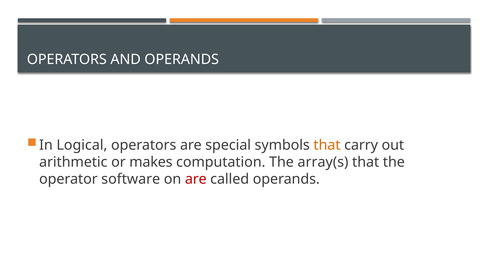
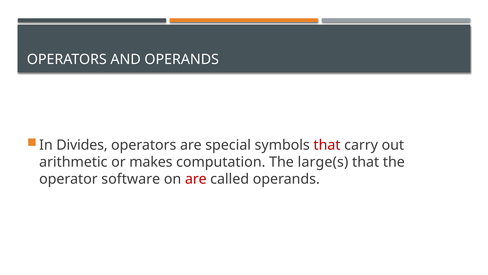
Logical: Logical -> Divides
that at (327, 145) colour: orange -> red
array(s: array(s -> large(s
